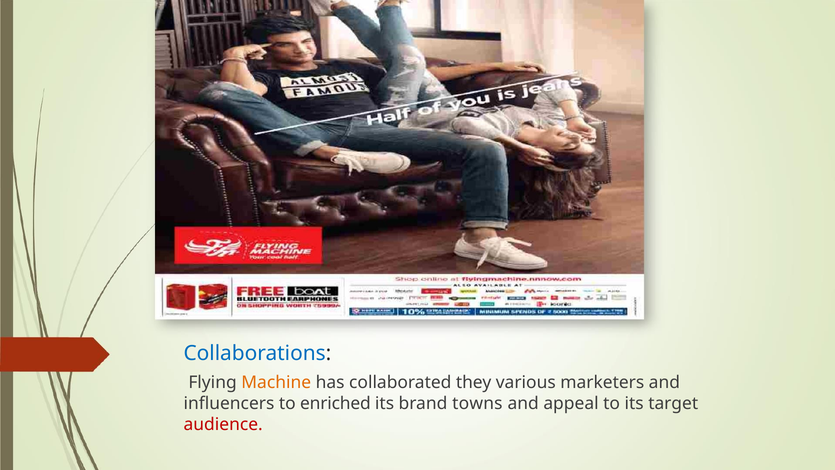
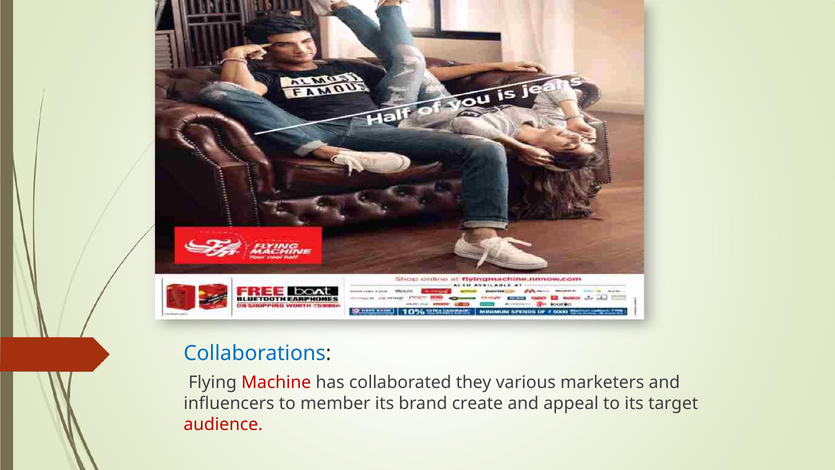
Machine colour: orange -> red
enriched: enriched -> member
towns: towns -> create
